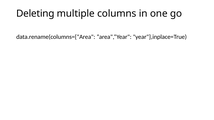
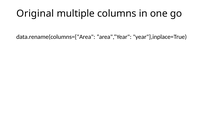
Deleting: Deleting -> Original
